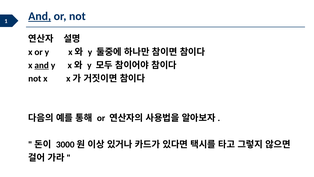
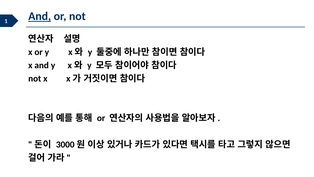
and at (42, 65) underline: present -> none
